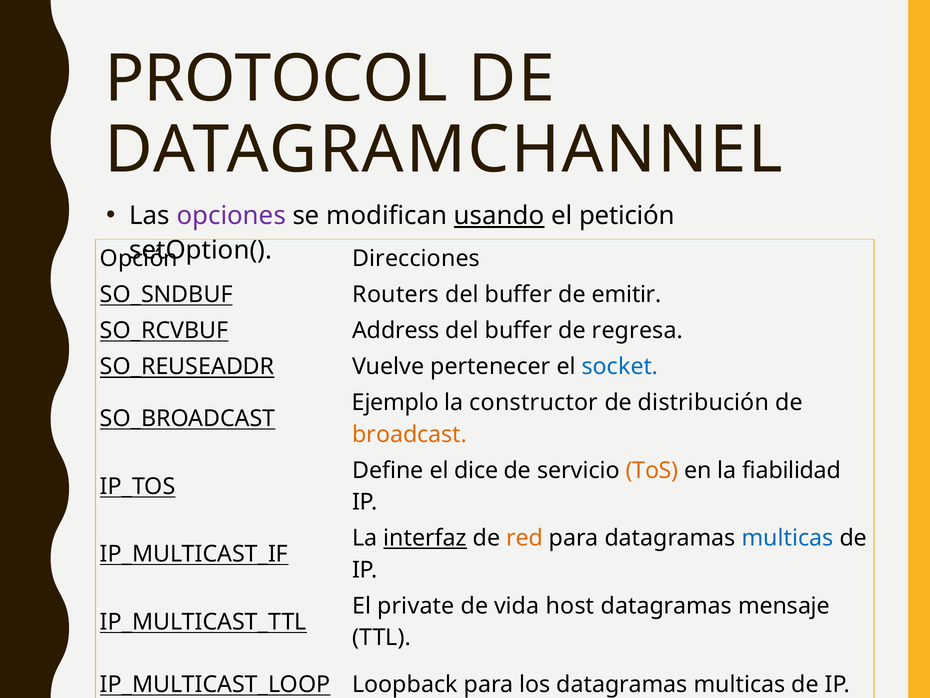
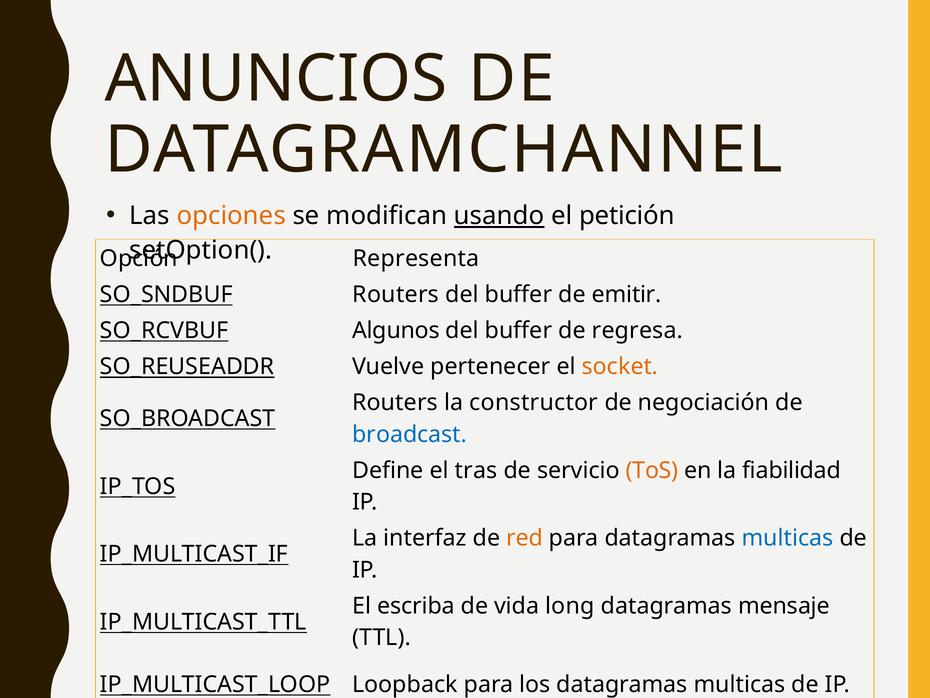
PROTOCOL: PROTOCOL -> ANUNCIOS
opciones colour: purple -> orange
Direcciones: Direcciones -> Representa
Address: Address -> Algunos
socket colour: blue -> orange
Ejemplo at (395, 402): Ejemplo -> Routers
distribución: distribución -> negociación
broadcast colour: orange -> blue
dice: dice -> tras
interfaz underline: present -> none
private: private -> escriba
host: host -> long
